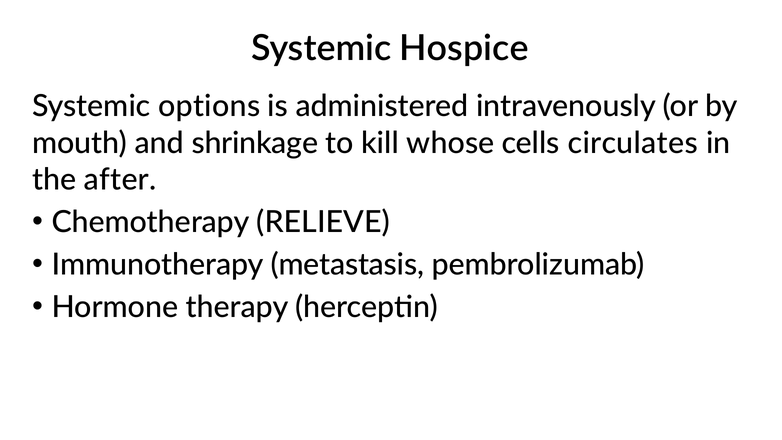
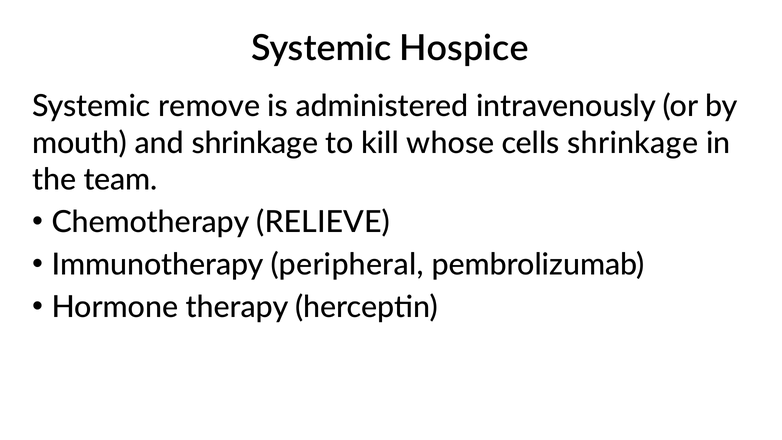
options: options -> remove
cells circulates: circulates -> shrinkage
after: after -> team
metastasis: metastasis -> peripheral
